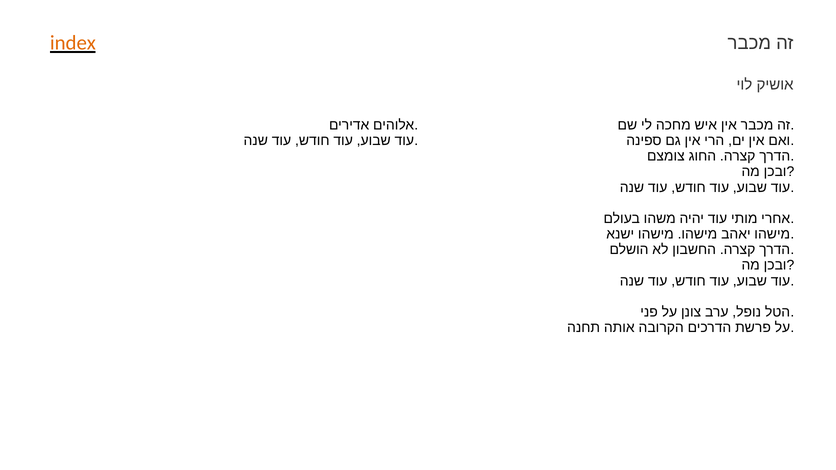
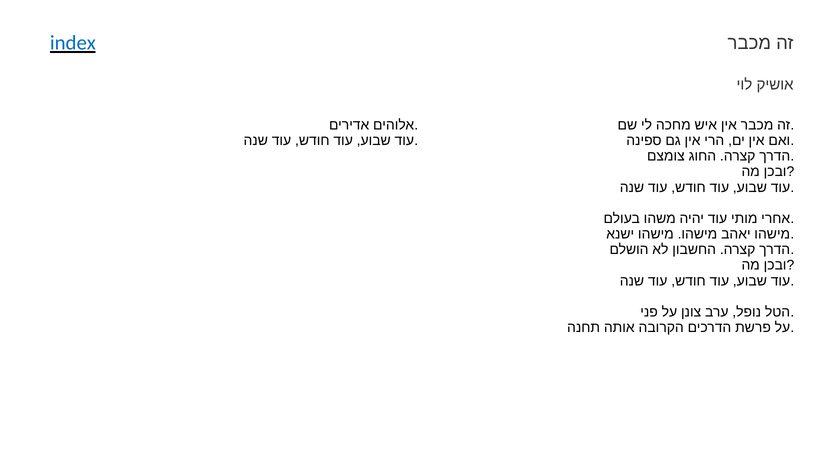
index colour: orange -> blue
